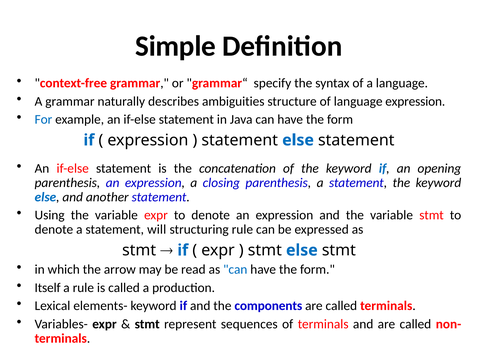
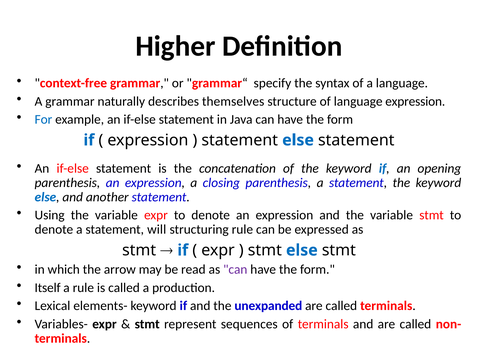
Simple: Simple -> Higher
ambiguities: ambiguities -> themselves
can at (235, 269) colour: blue -> purple
components: components -> unexpanded
